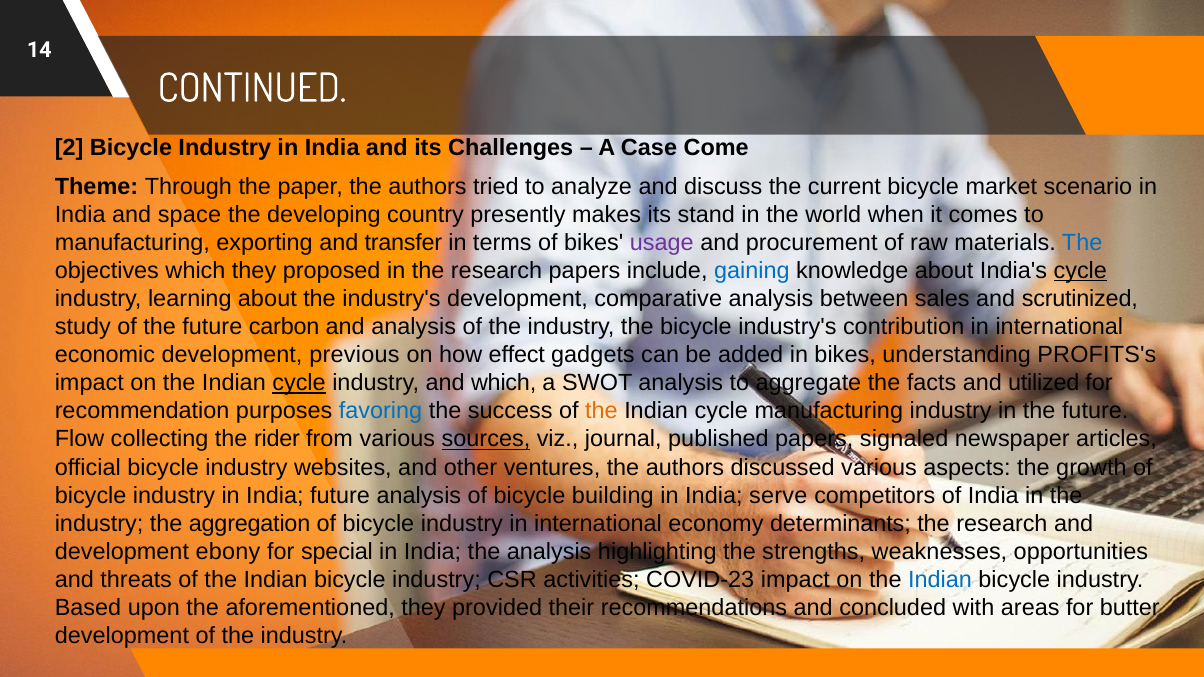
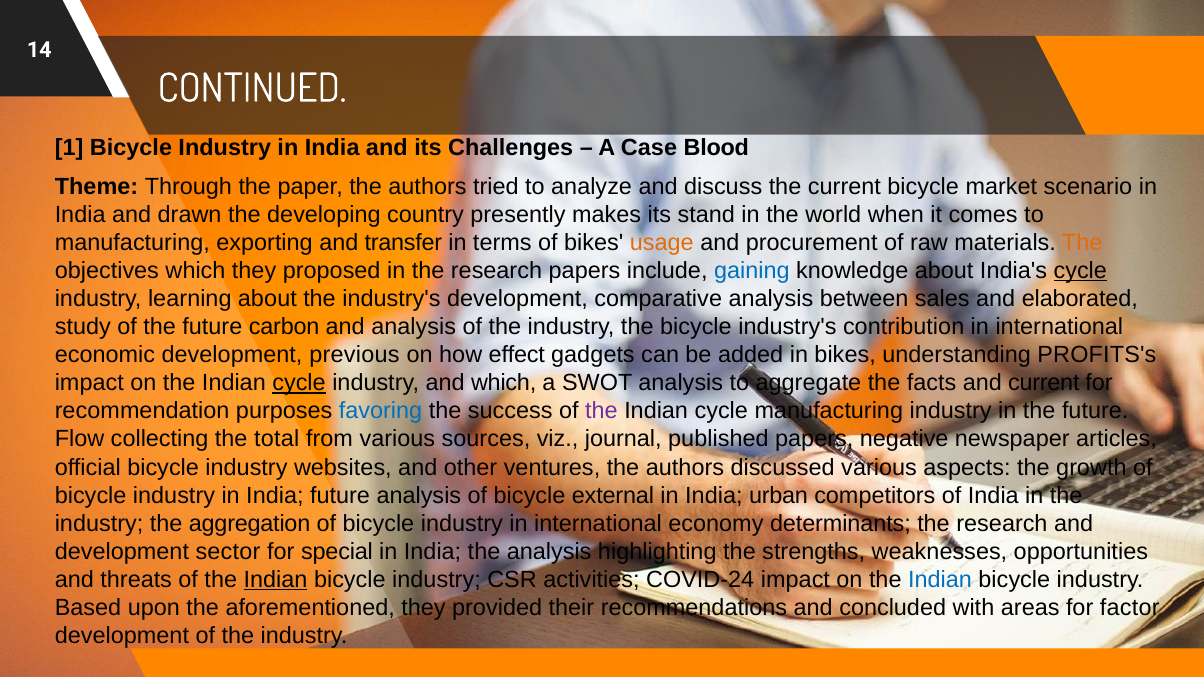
2: 2 -> 1
Come: Come -> Blood
space: space -> drawn
usage colour: purple -> orange
The at (1082, 243) colour: blue -> orange
scrutinized: scrutinized -> elaborated
and utilized: utilized -> current
the at (601, 411) colour: orange -> purple
rider: rider -> total
sources underline: present -> none
signaled: signaled -> negative
building: building -> external
serve: serve -> urban
ebony: ebony -> sector
Indian at (276, 580) underline: none -> present
COVID-23: COVID-23 -> COVID-24
butter: butter -> factor
